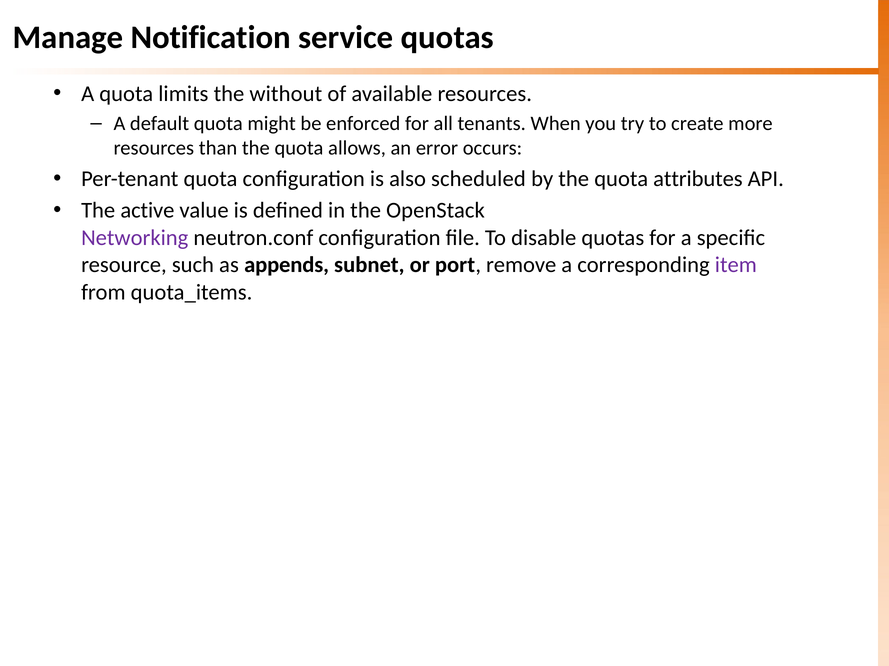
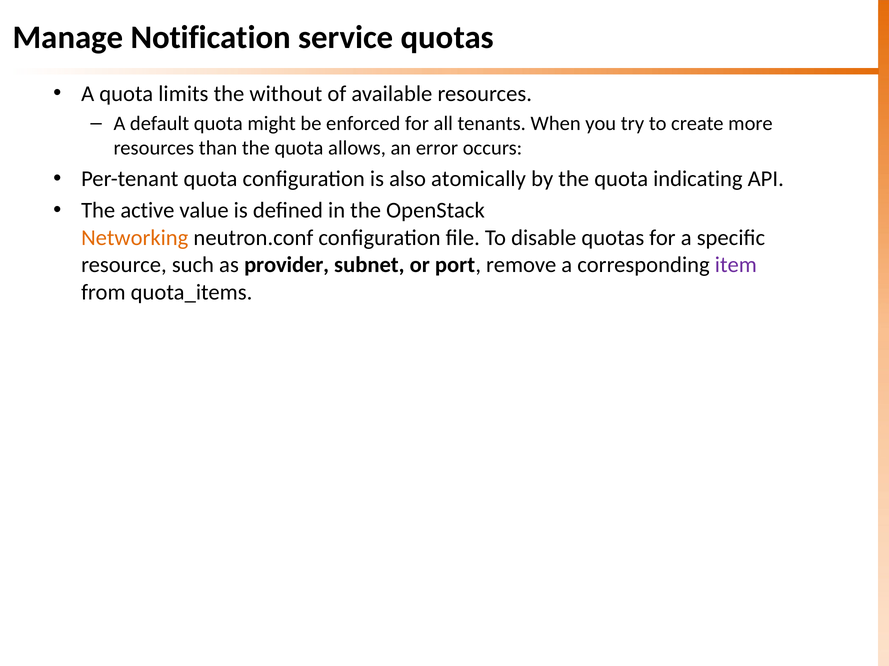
scheduled: scheduled -> atomically
attributes: attributes -> indicating
Networking colour: purple -> orange
appends: appends -> provider
